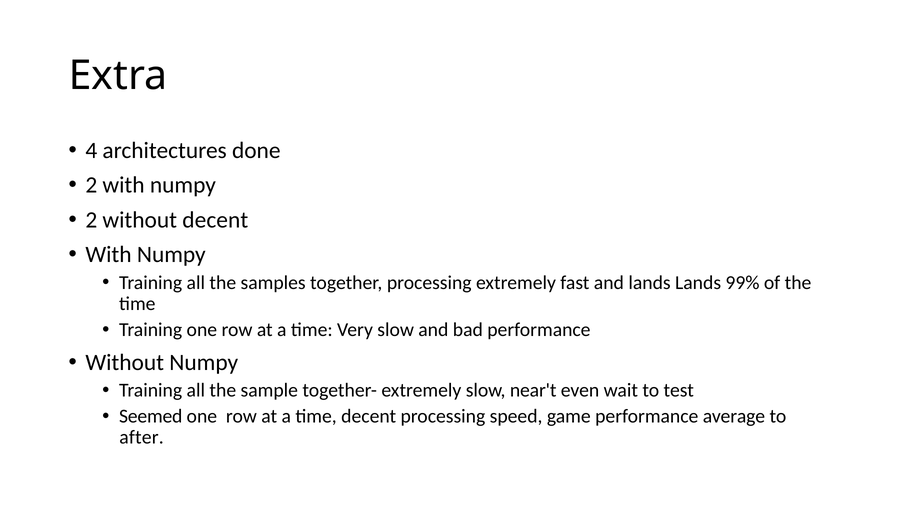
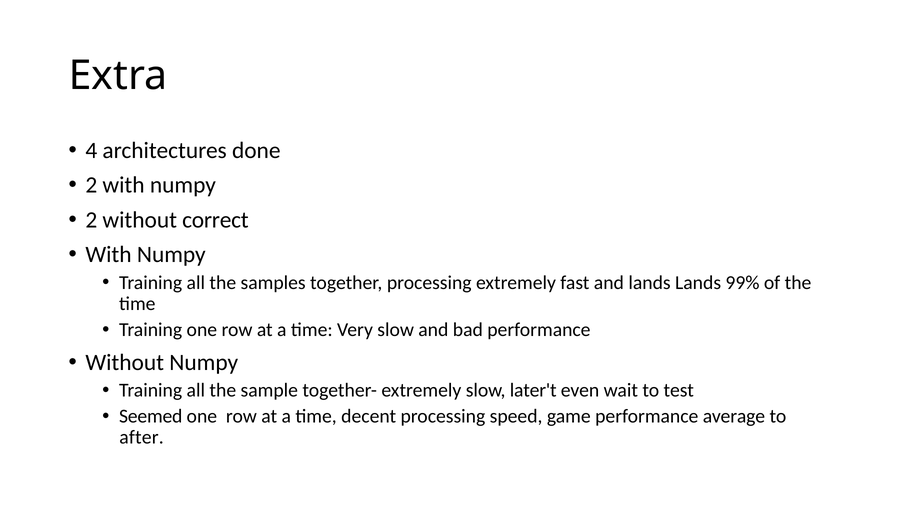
without decent: decent -> correct
near't: near't -> later't
